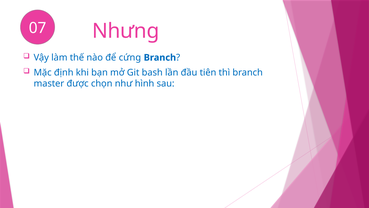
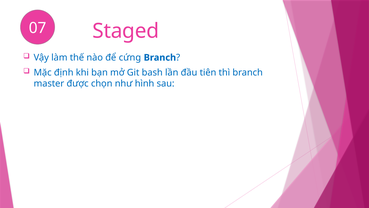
Nhưng: Nhưng -> Staged
